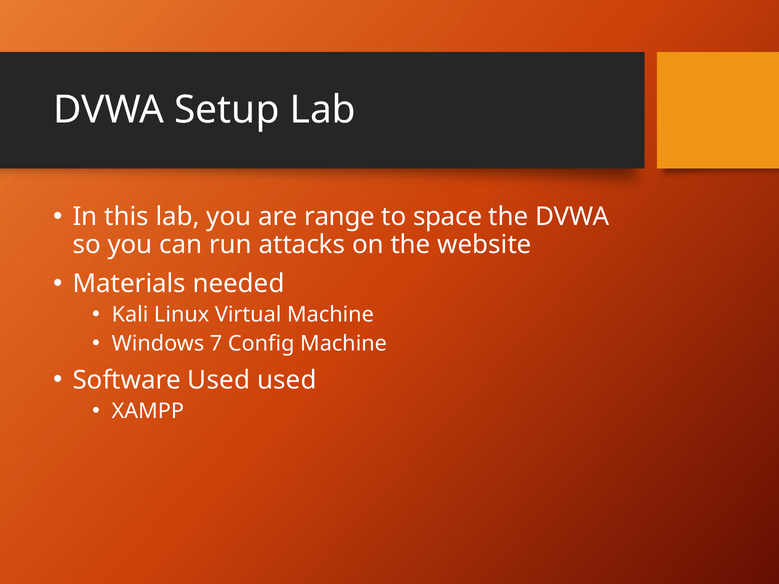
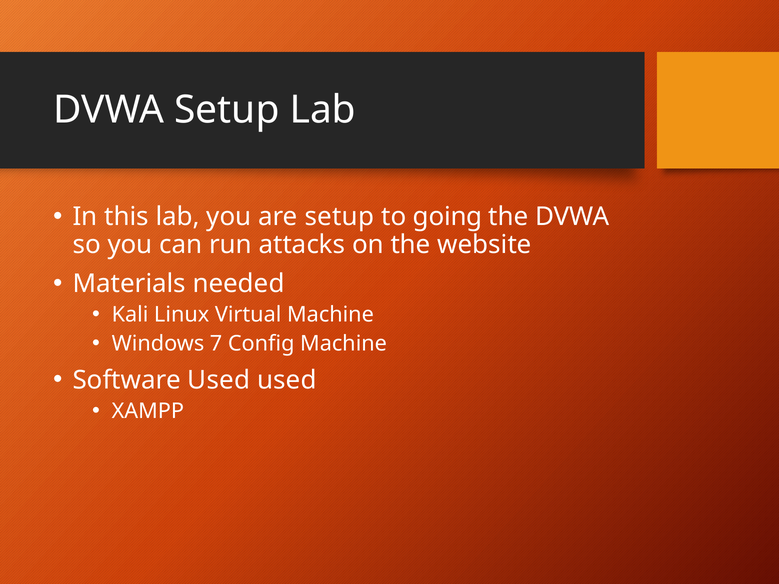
are range: range -> setup
space: space -> going
